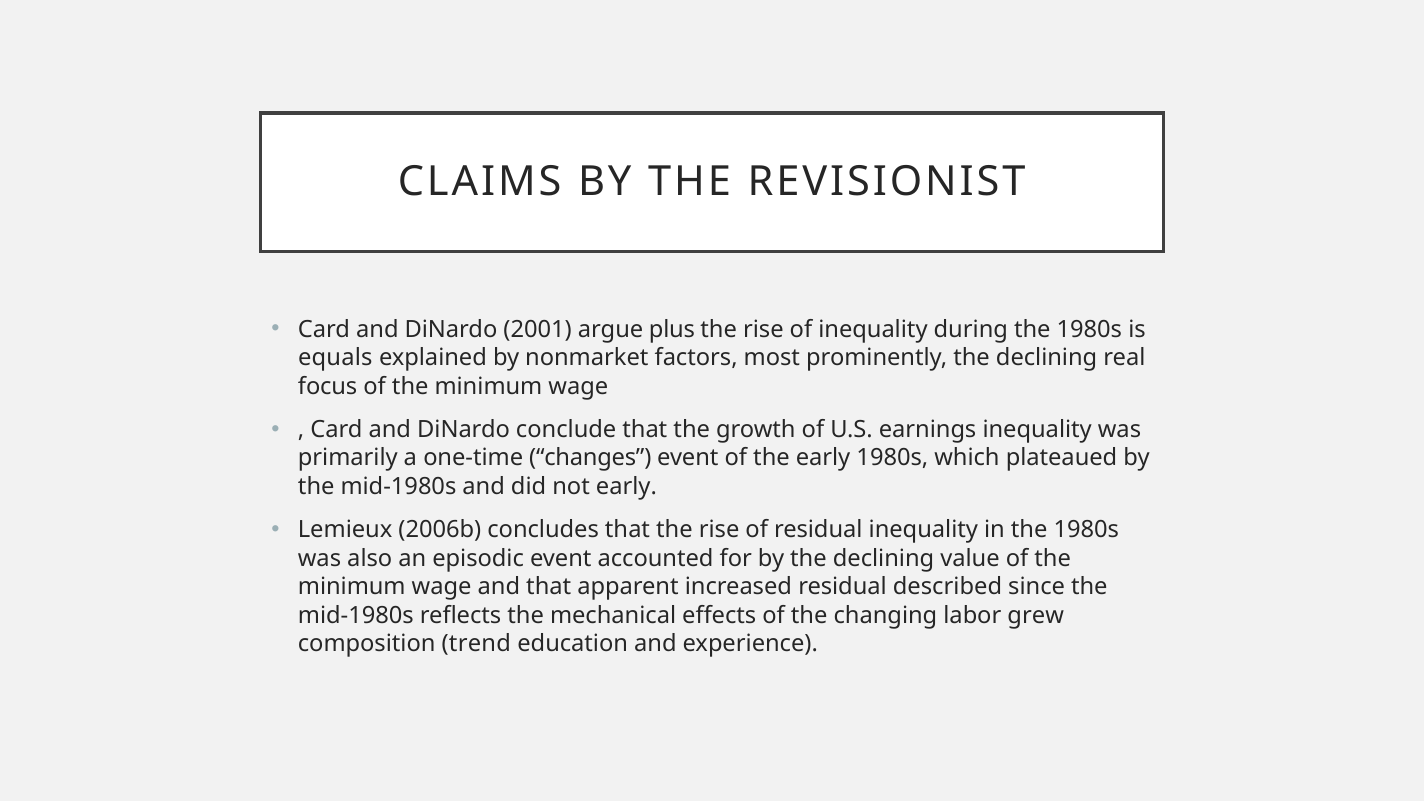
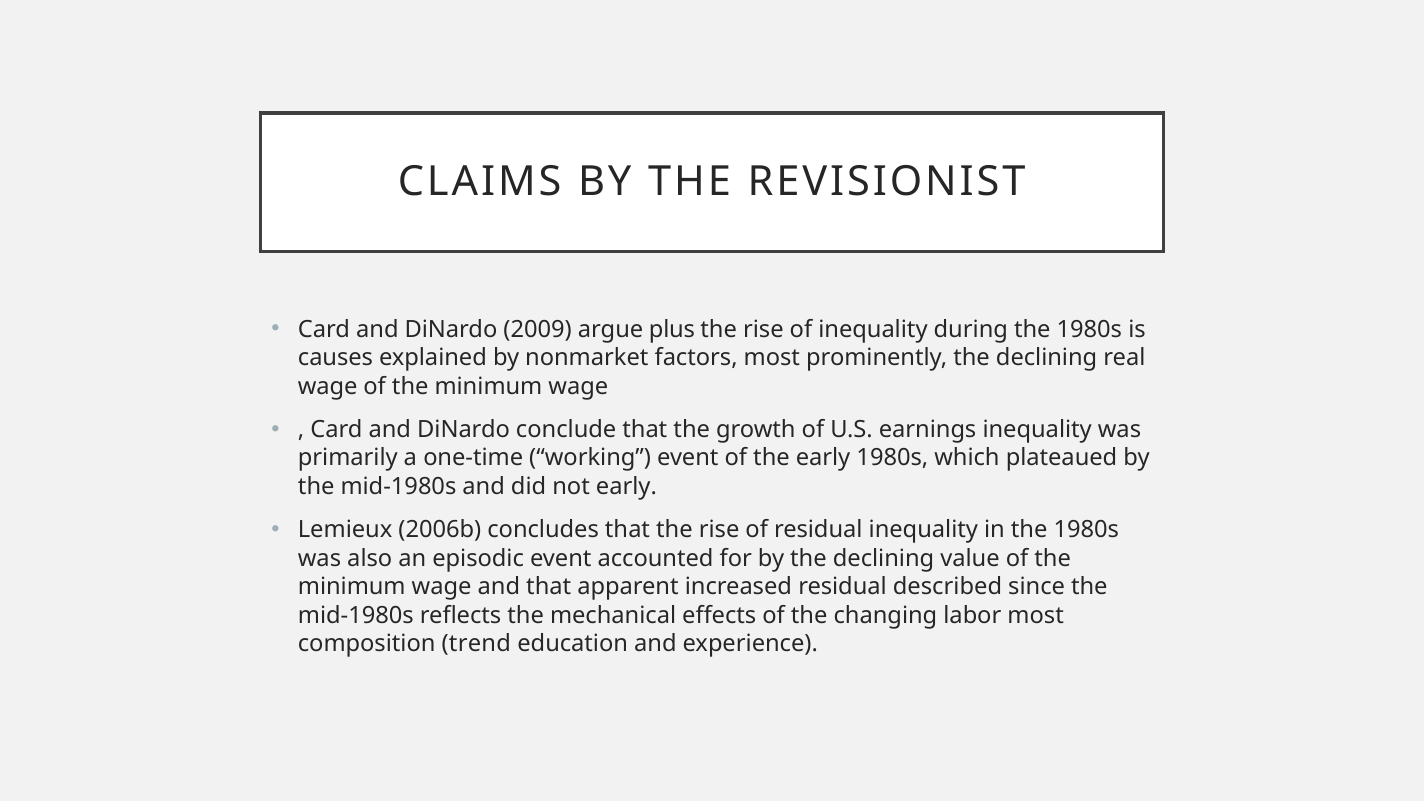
2001: 2001 -> 2009
equals: equals -> causes
focus at (328, 386): focus -> wage
changes: changes -> working
labor grew: grew -> most
